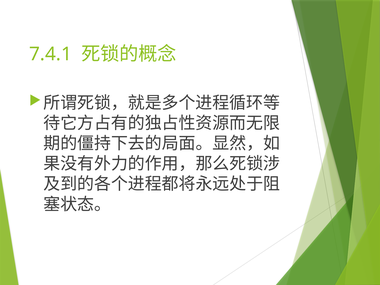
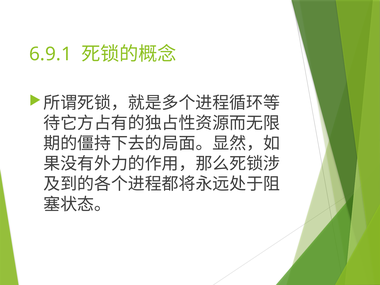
7.4.1: 7.4.1 -> 6.9.1
